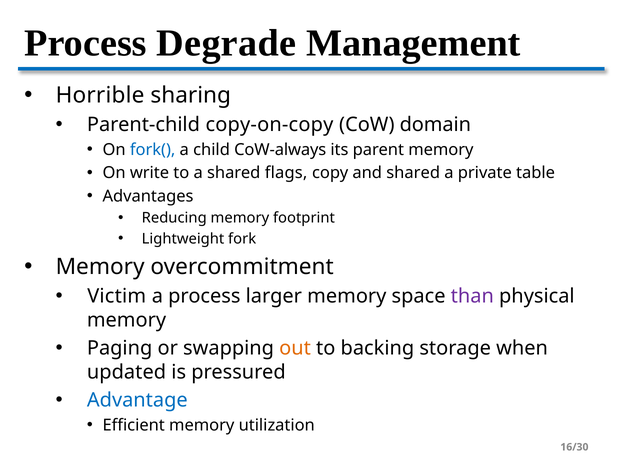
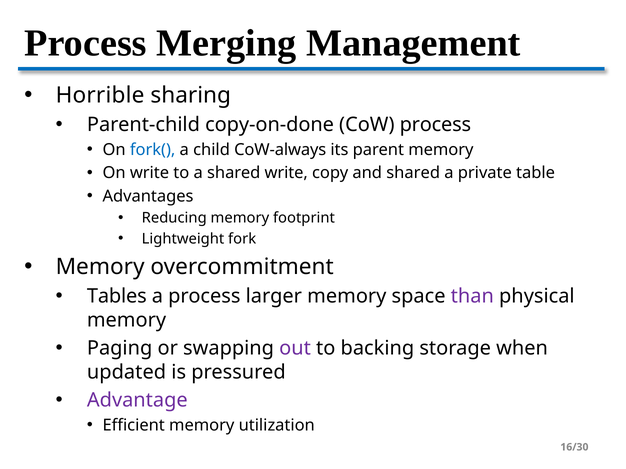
Degrade: Degrade -> Merging
copy-on-copy: copy-on-copy -> copy-on-done
CoW domain: domain -> process
shared flags: flags -> write
Victim: Victim -> Tables
out colour: orange -> purple
Advantage colour: blue -> purple
